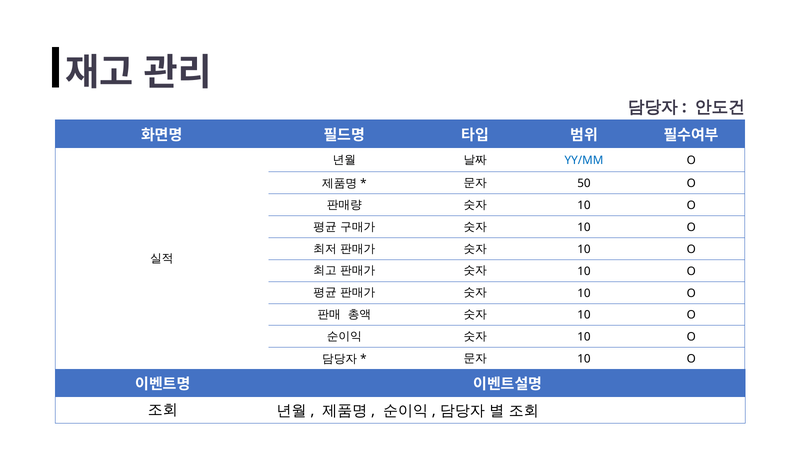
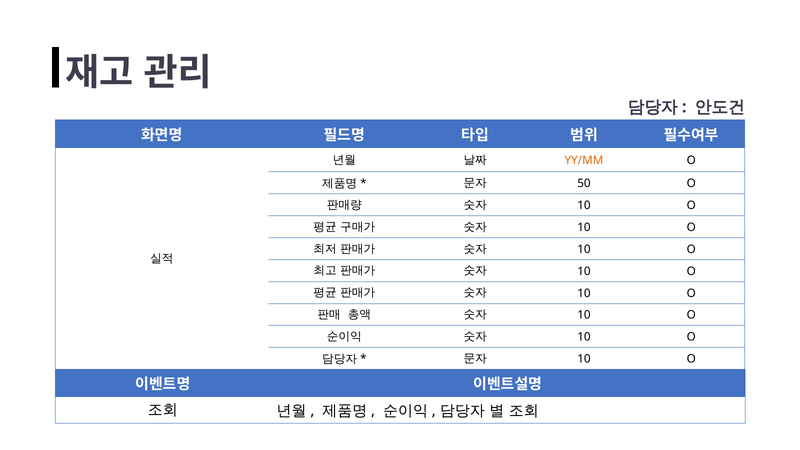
YY/MM colour: blue -> orange
